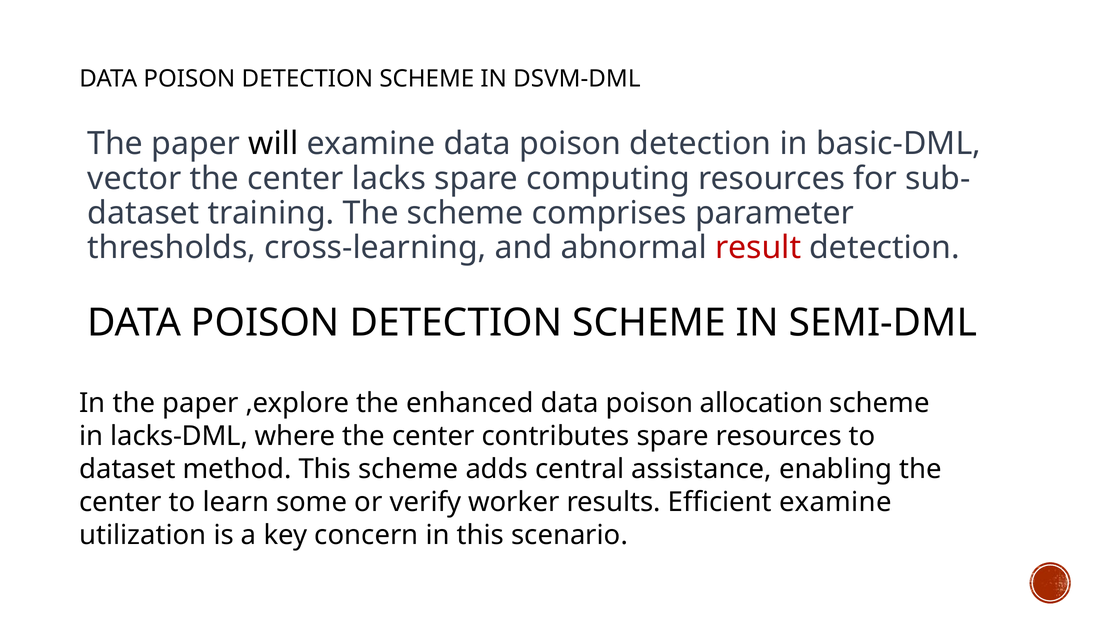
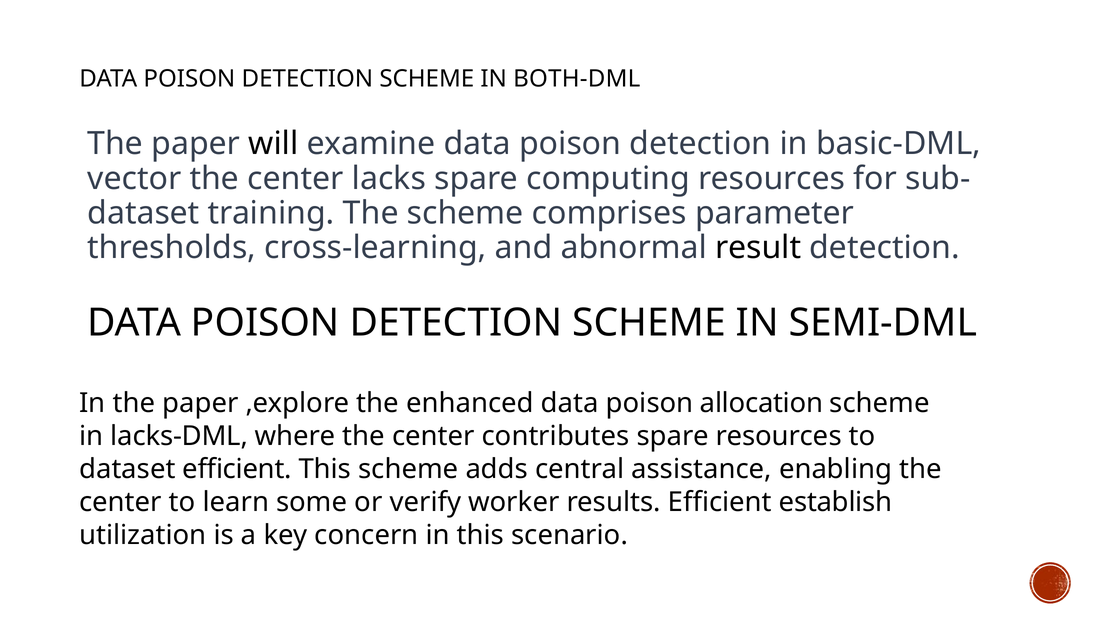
DSVM-DML: DSVM-DML -> BOTH-DML
result colour: red -> black
dataset method: method -> efficient
Efficient examine: examine -> establish
